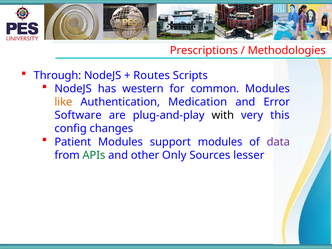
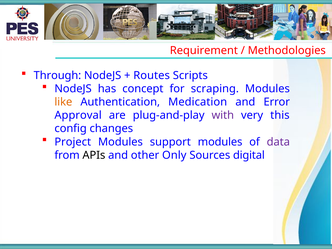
Prescriptions: Prescriptions -> Requirement
western: western -> concept
common: common -> scraping
Software: Software -> Approval
with colour: black -> purple
Patient: Patient -> Project
APIs colour: green -> black
lesser: lesser -> digital
